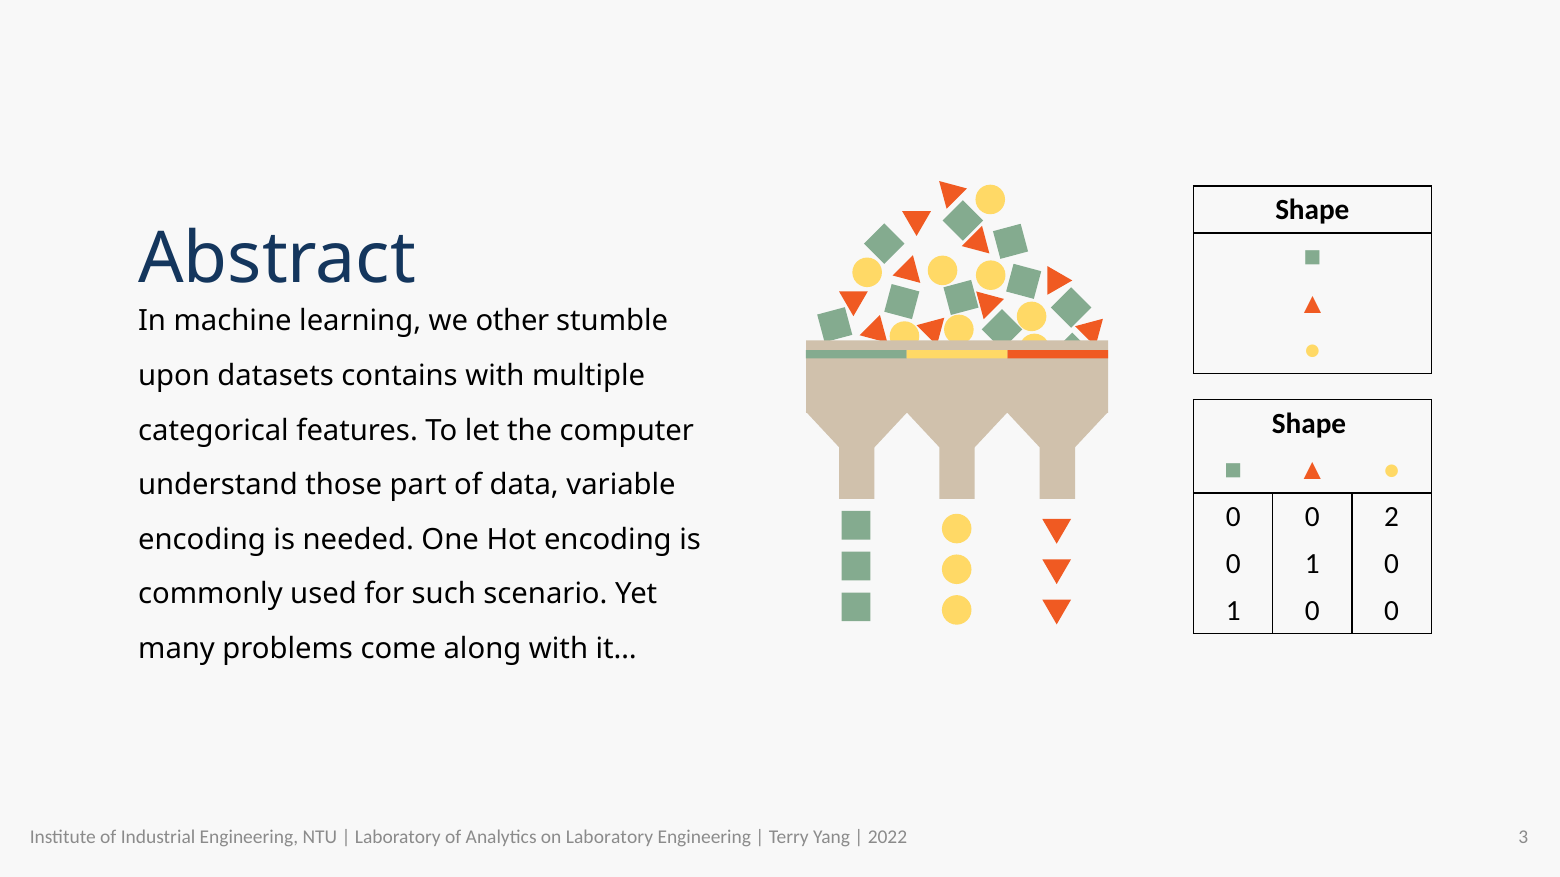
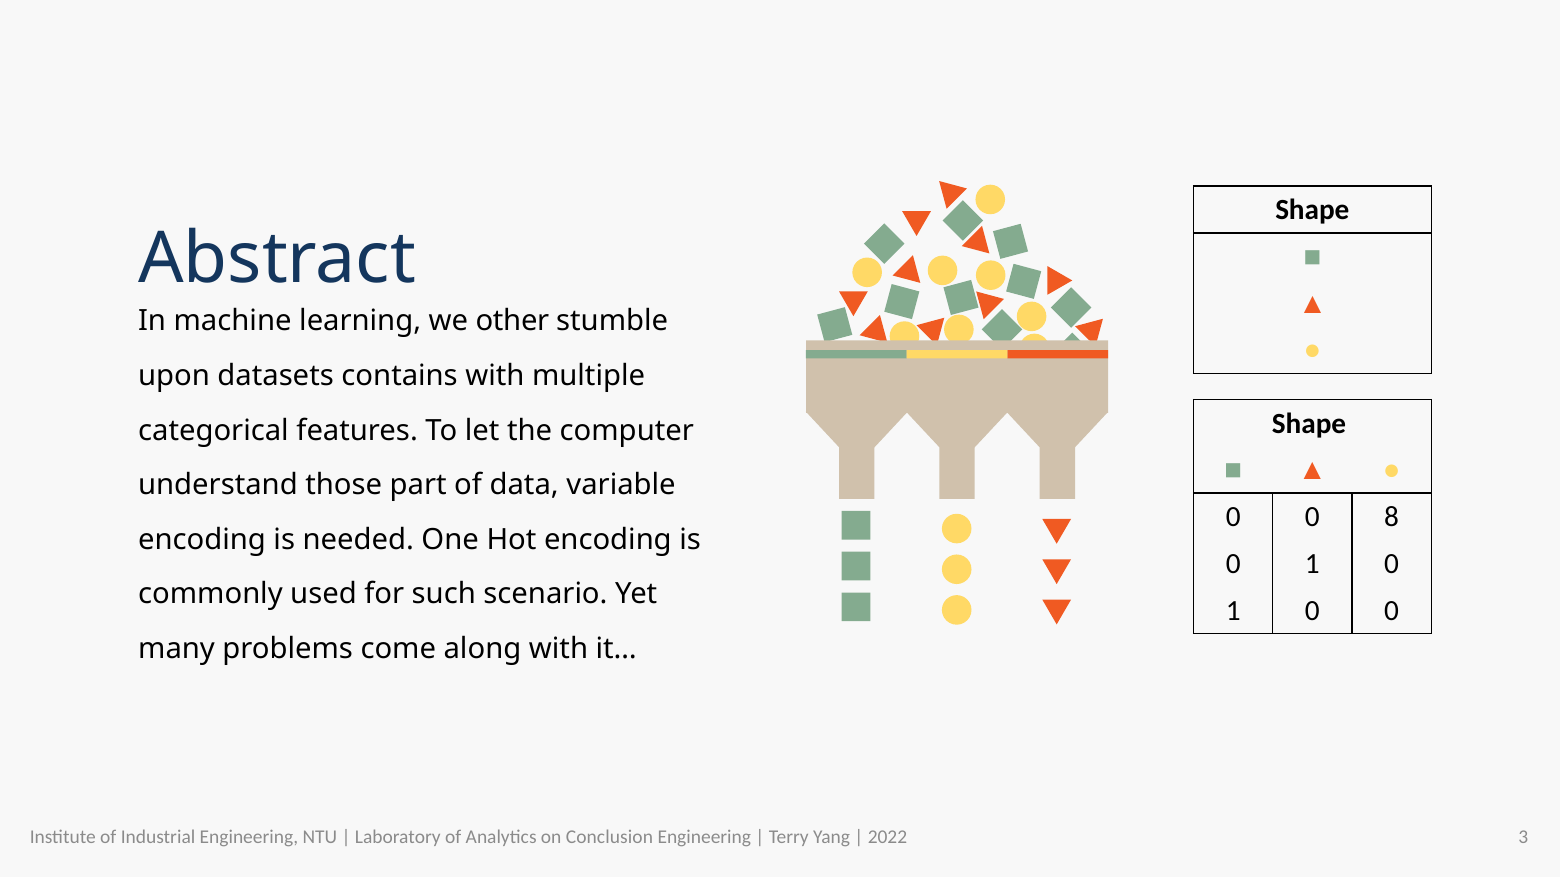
2: 2 -> 8
on Laboratory: Laboratory -> Conclusion
